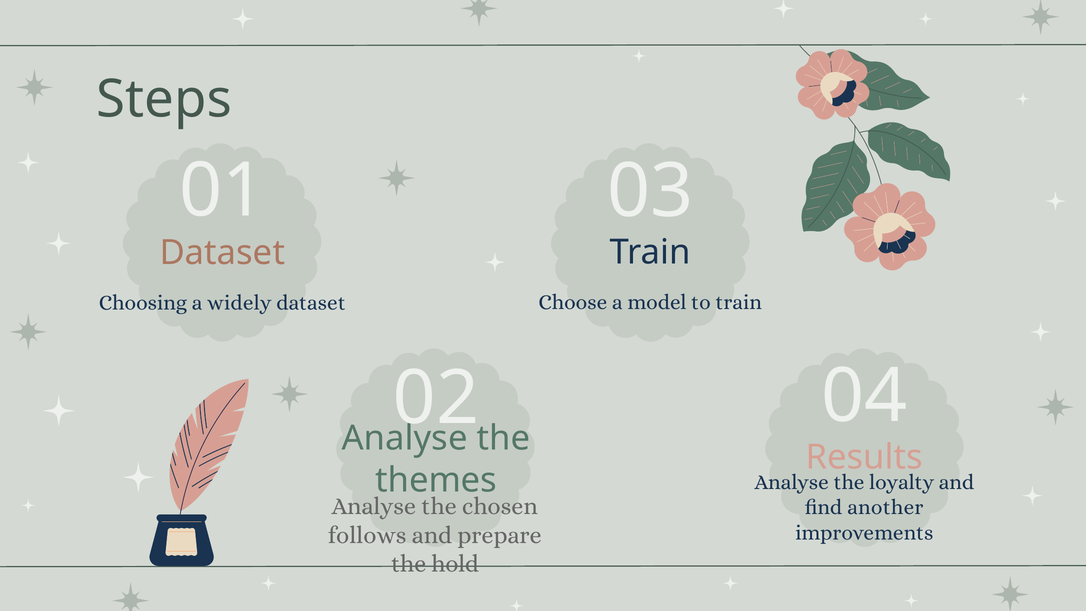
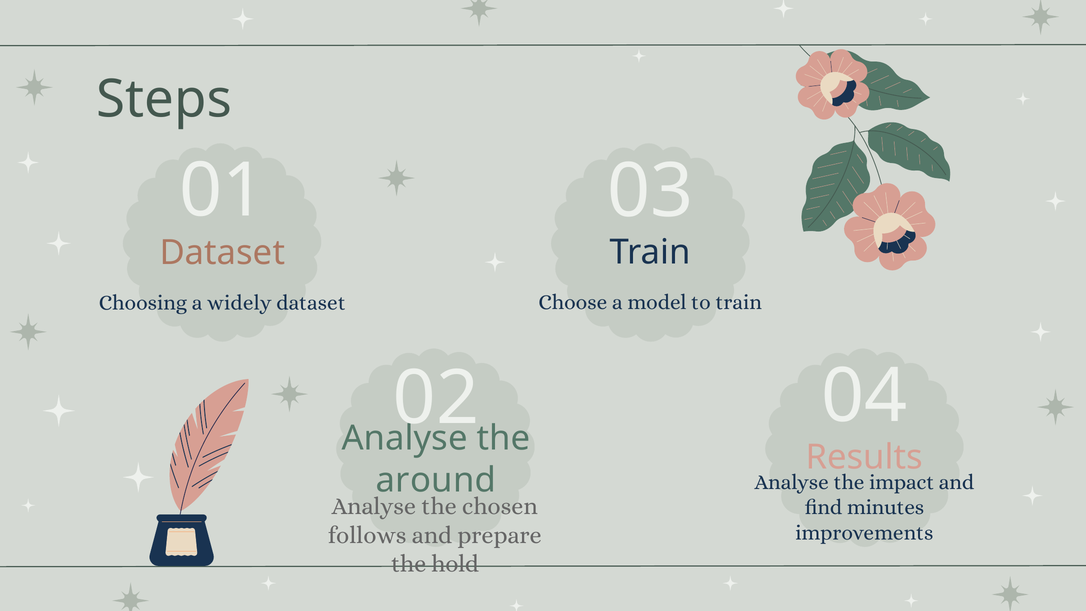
themes: themes -> around
loyalty: loyalty -> impact
another: another -> minutes
